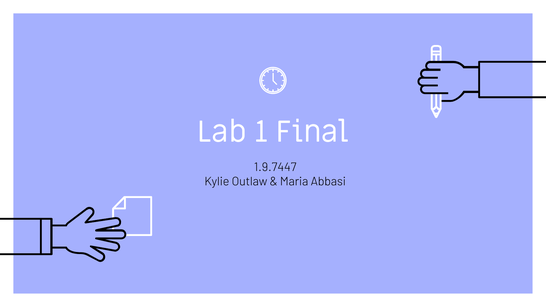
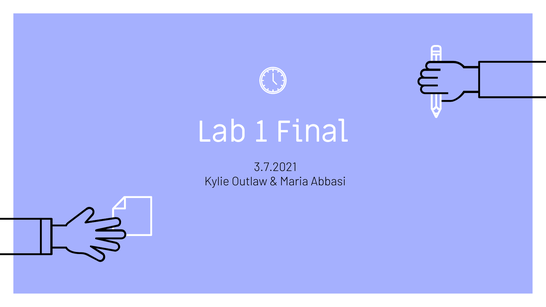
1.9.7447: 1.9.7447 -> 3.7.2021
